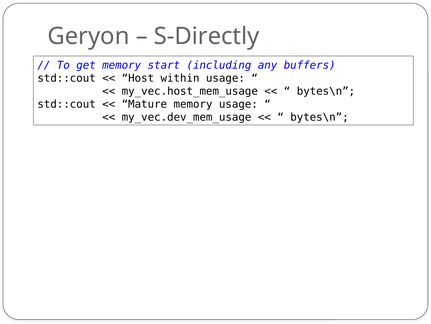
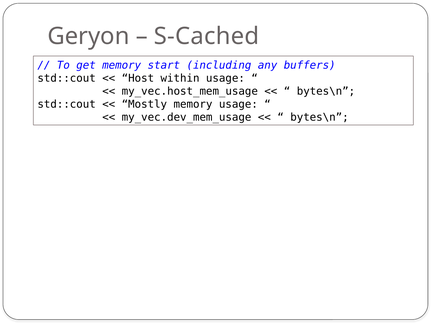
S-Directly: S-Directly -> S-Cached
Mature: Mature -> Mostly
